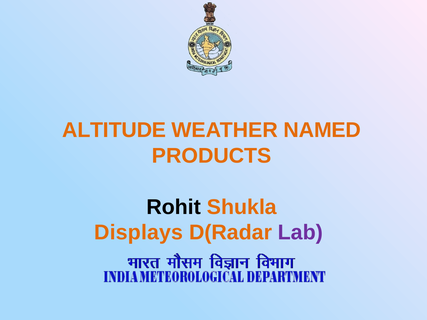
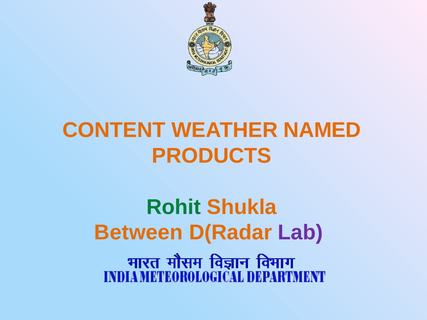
ALTITUDE: ALTITUDE -> CONTENT
Rohit colour: black -> green
Displays: Displays -> Between
